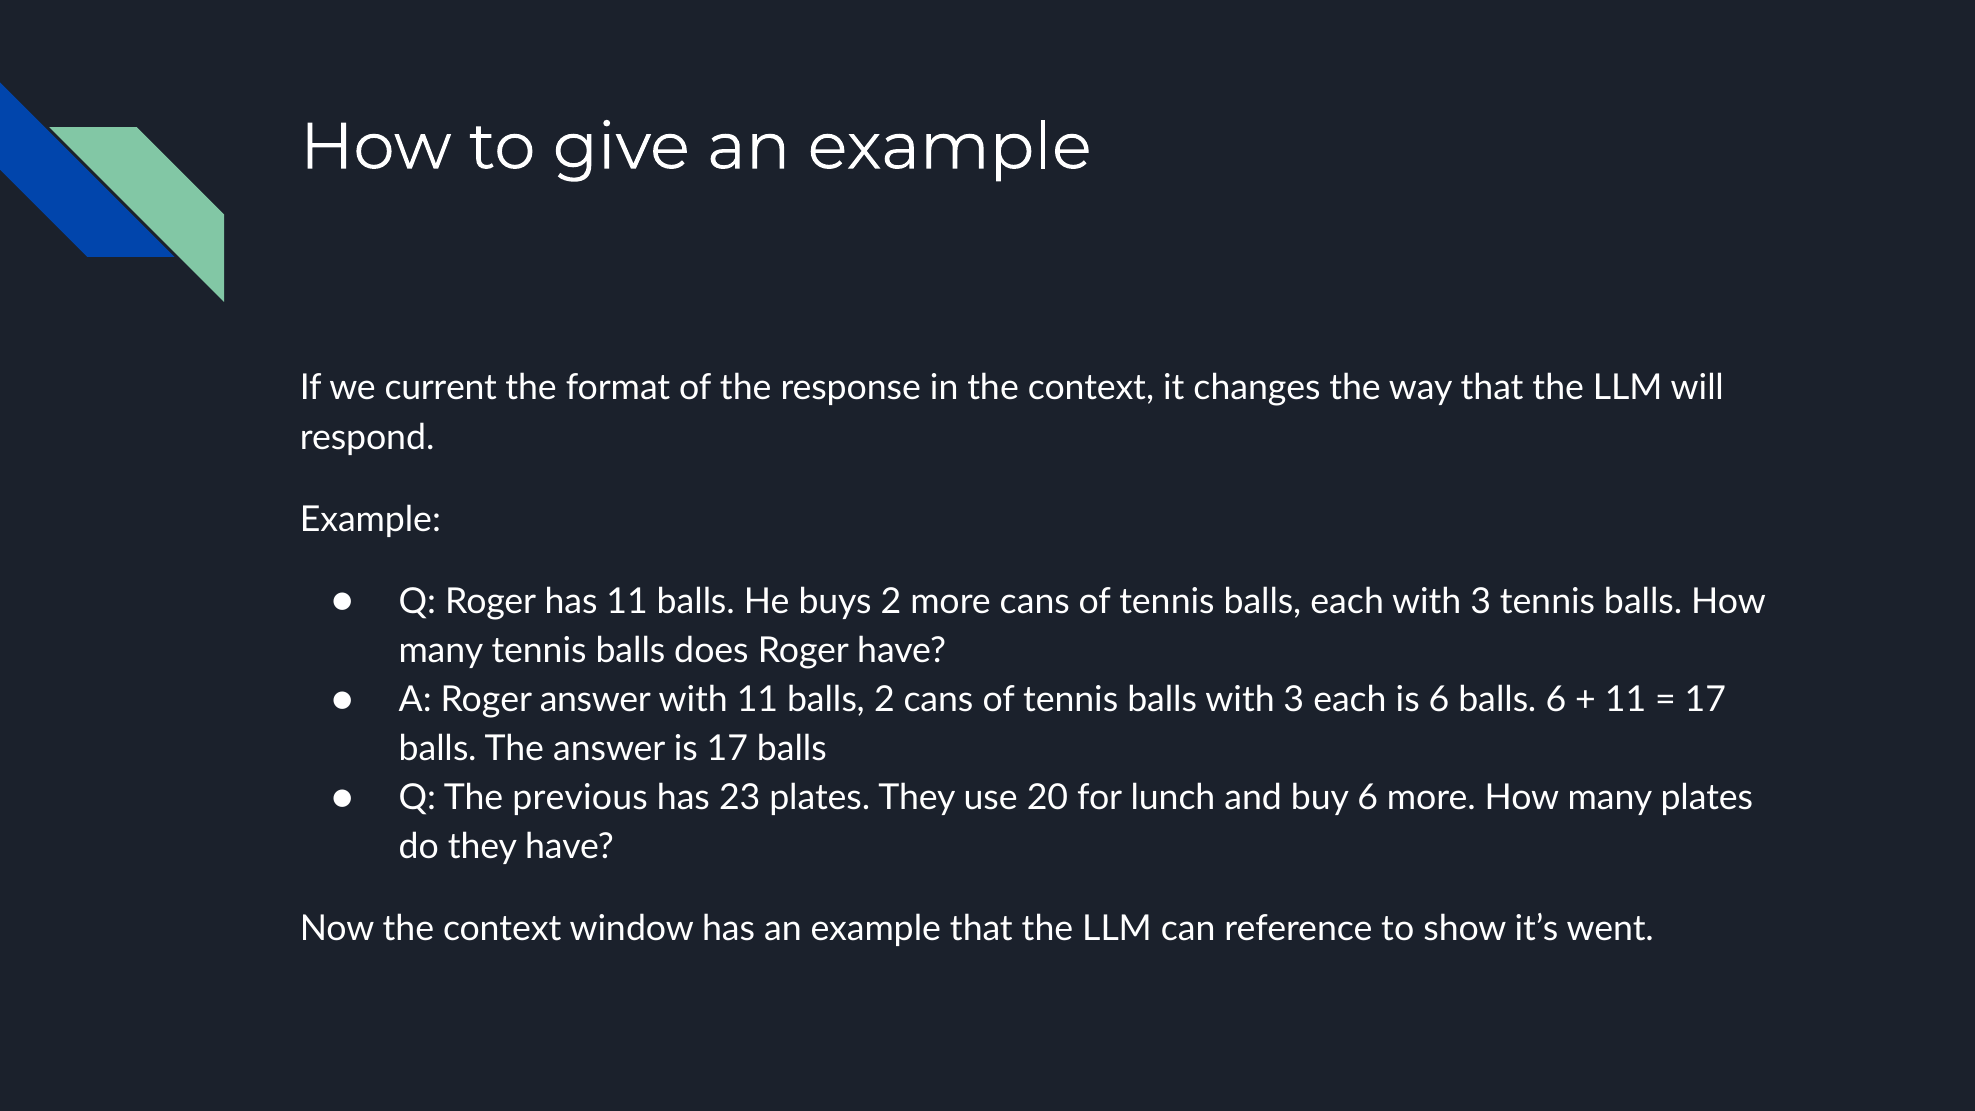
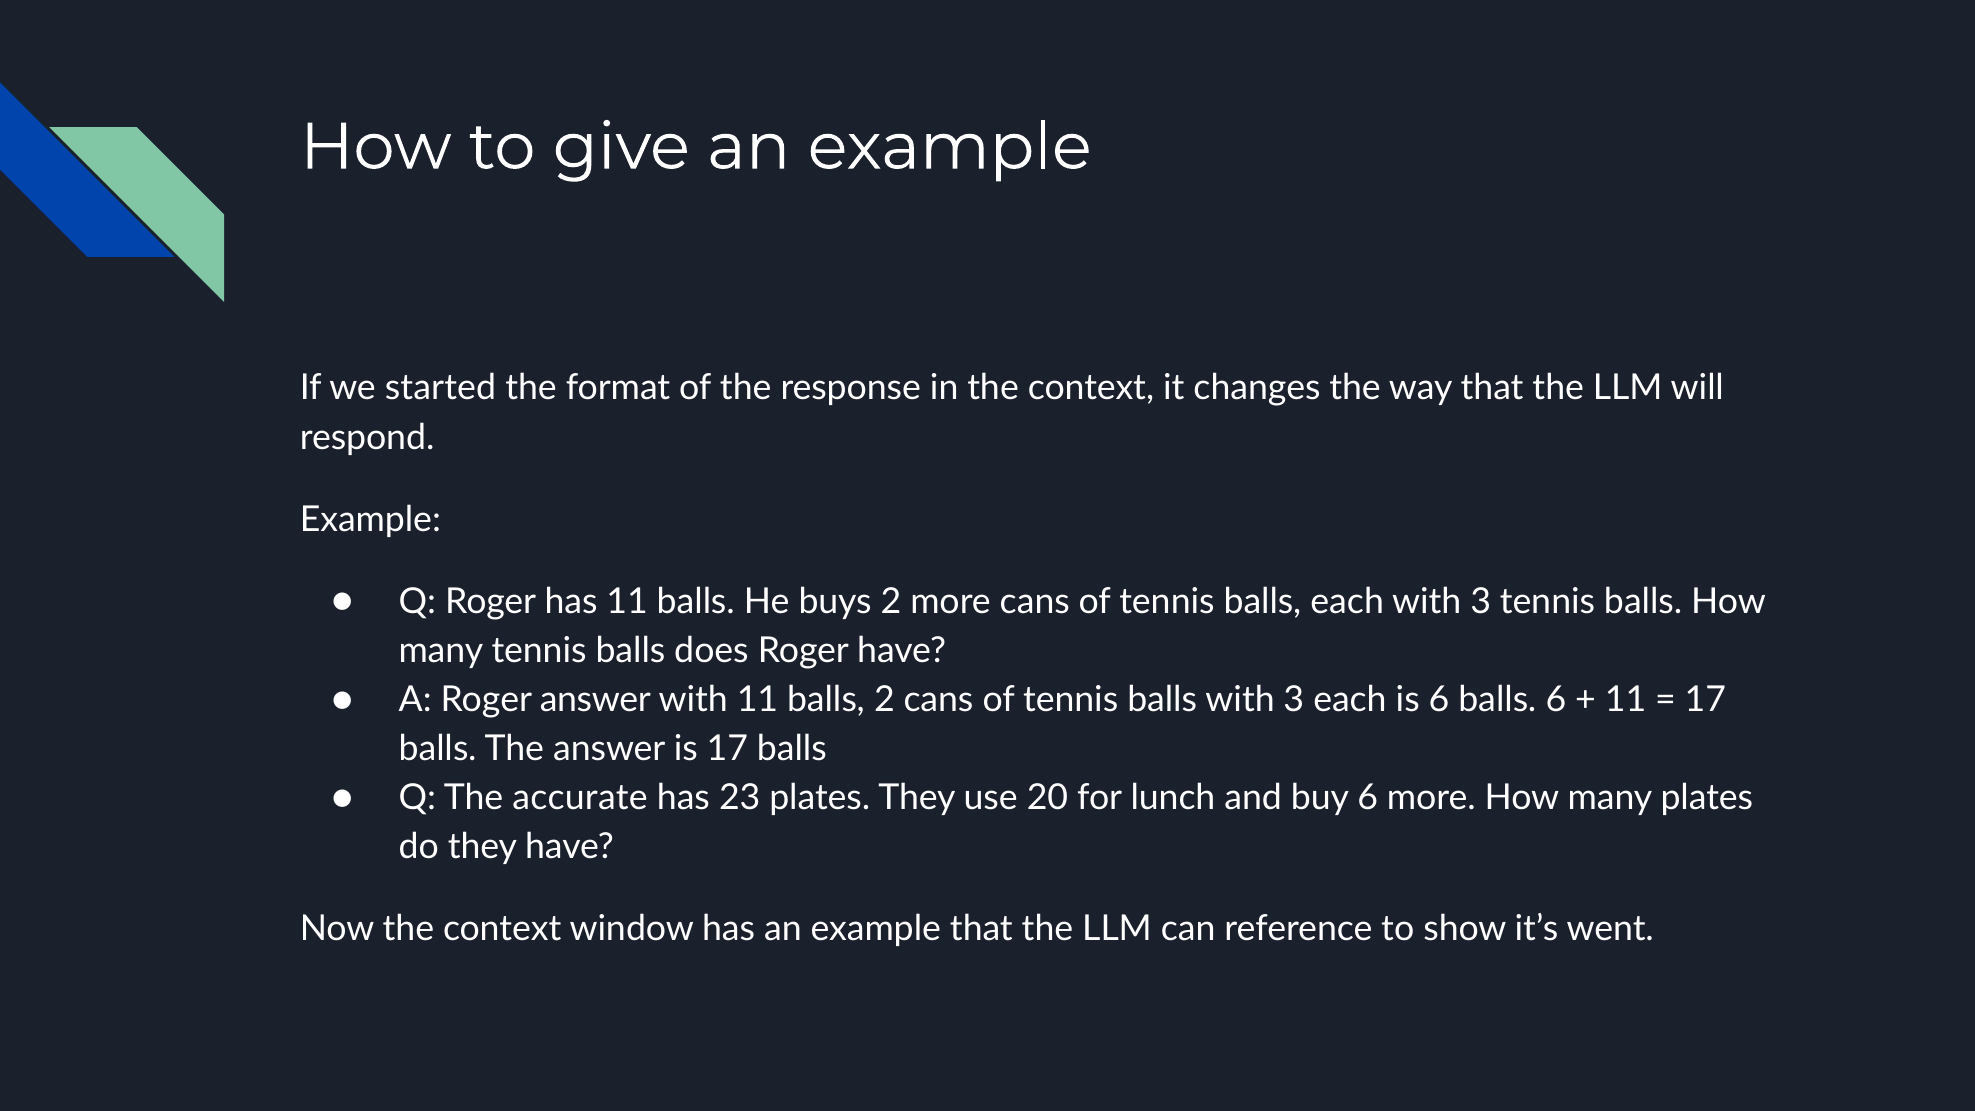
current: current -> started
previous: previous -> accurate
